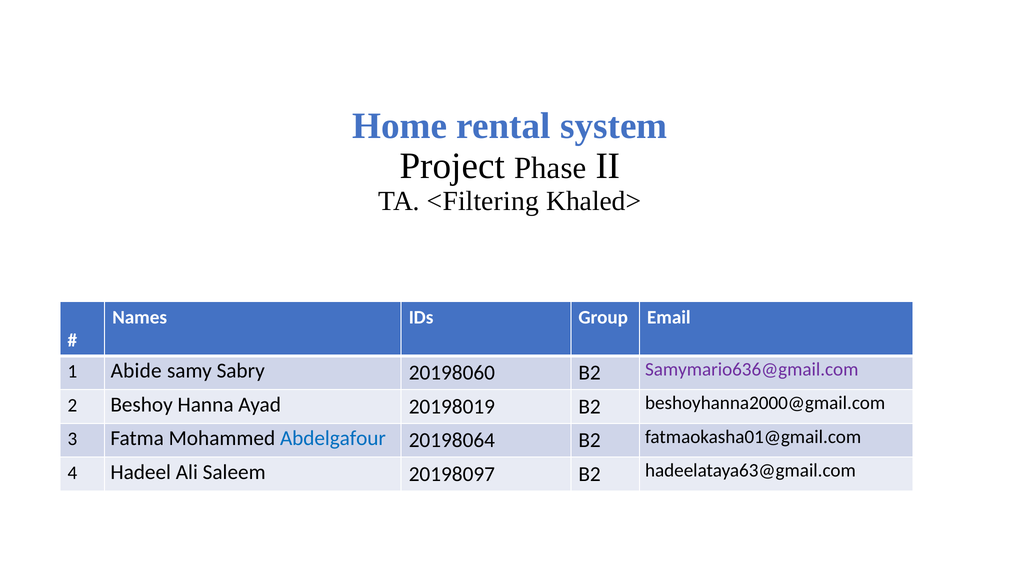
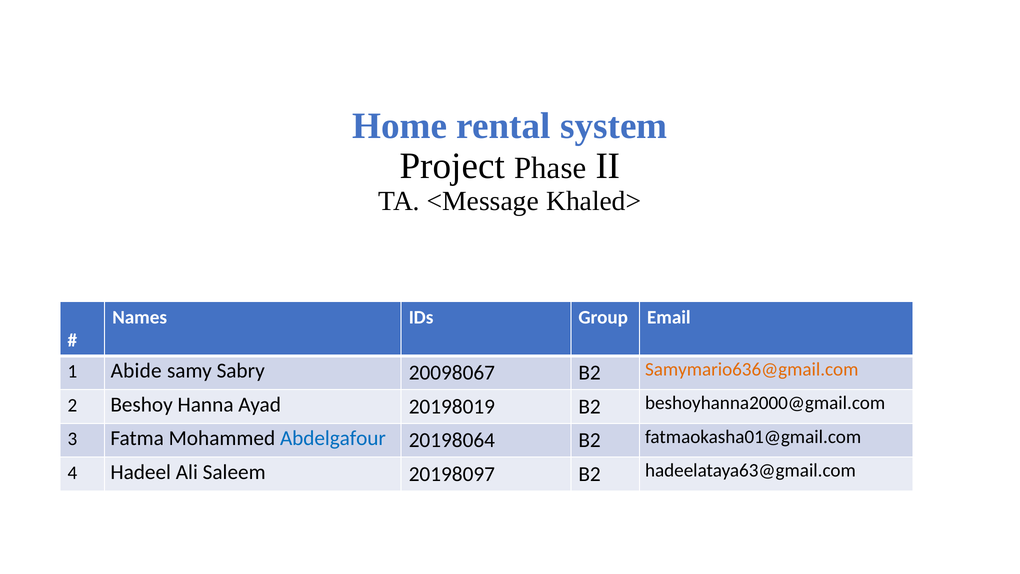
<Filtering: <Filtering -> <Message
20198060: 20198060 -> 20098067
Samymario636@gmail.com colour: purple -> orange
